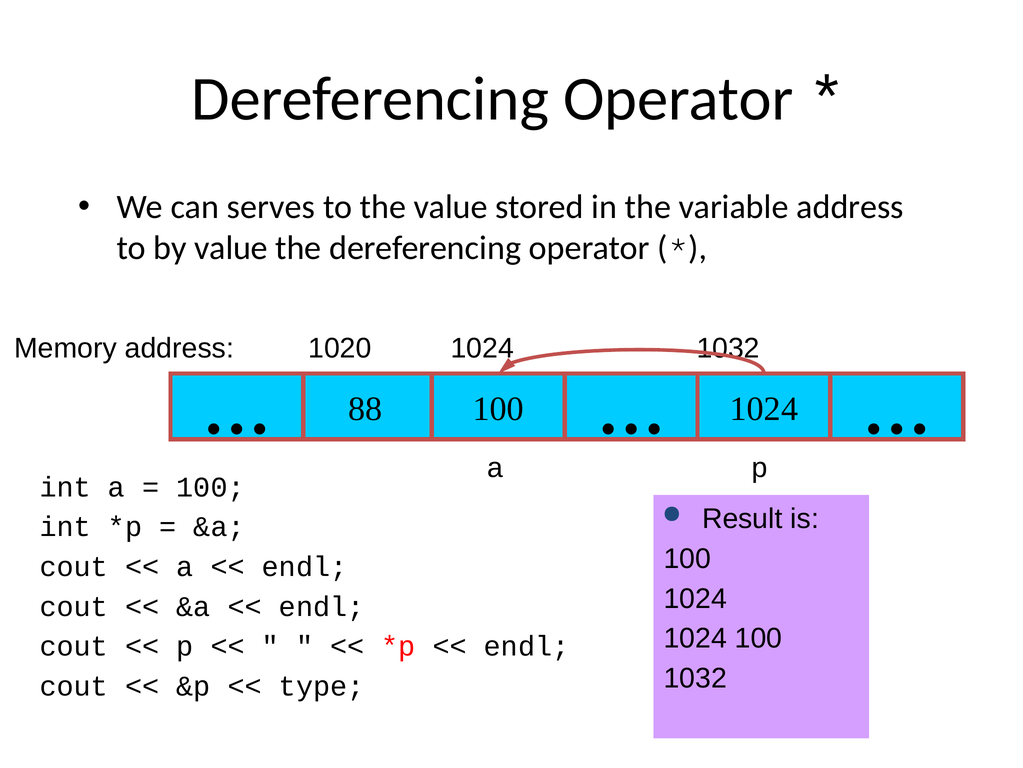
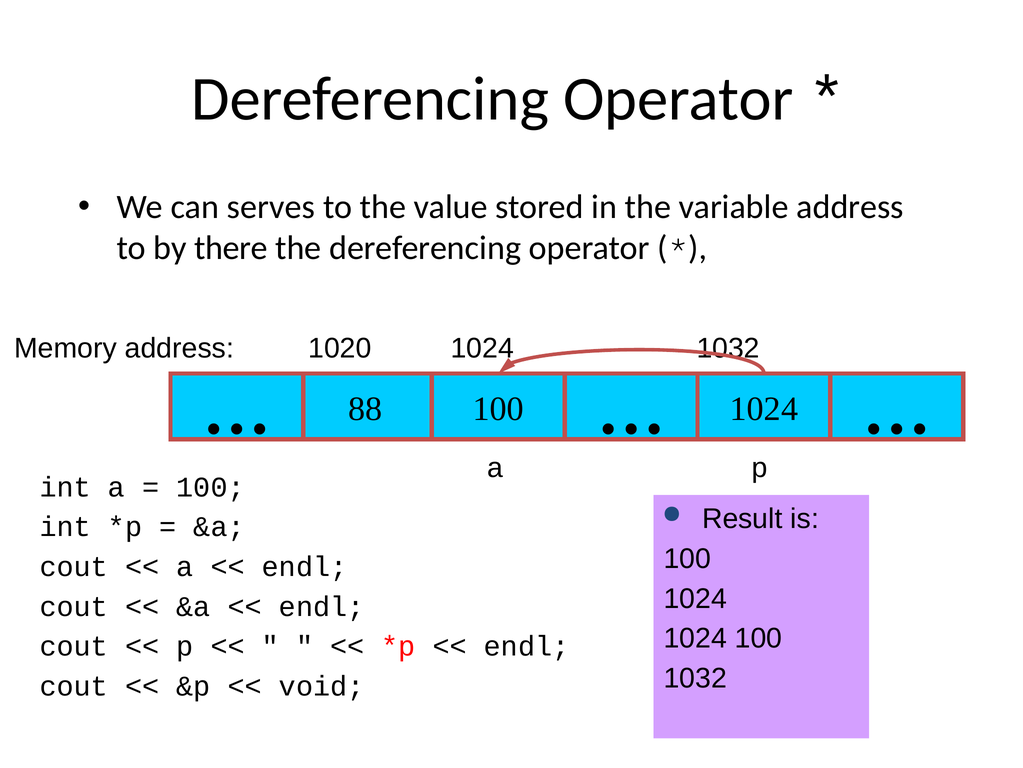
by value: value -> there
type: type -> void
